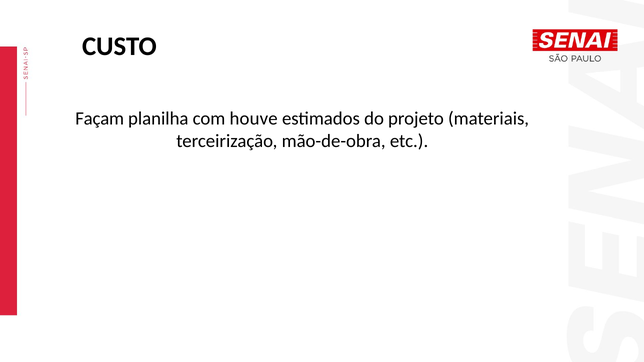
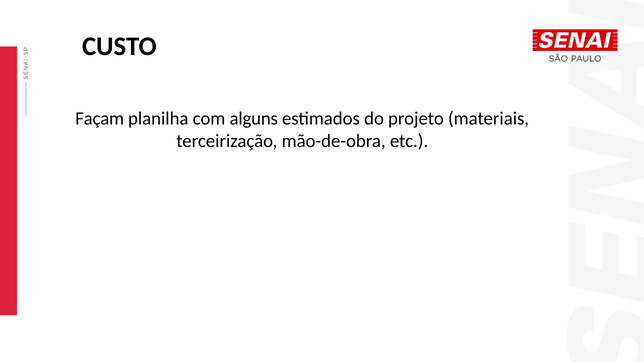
houve: houve -> alguns
